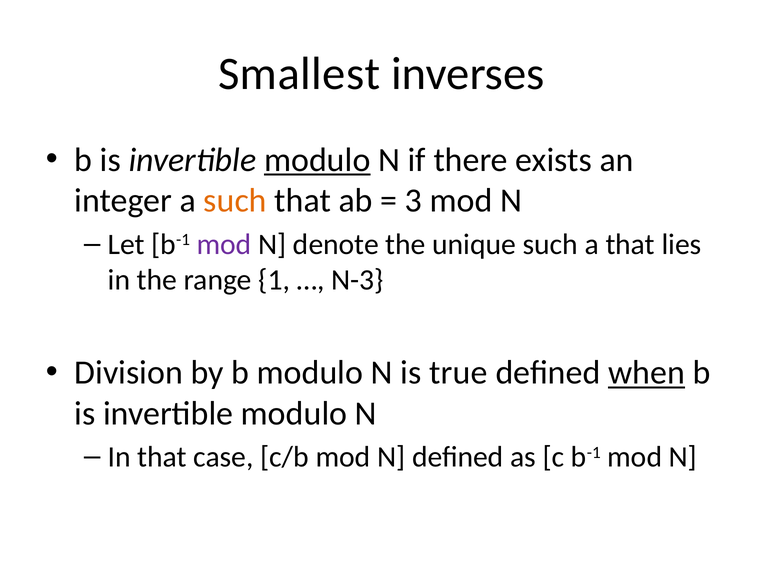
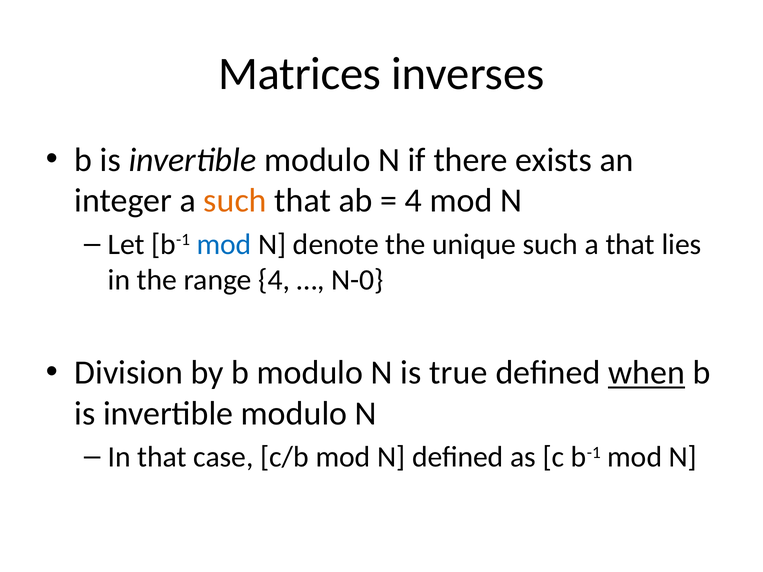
Smallest: Smallest -> Matrices
modulo at (317, 160) underline: present -> none
3 at (413, 201): 3 -> 4
mod at (224, 245) colour: purple -> blue
range 1: 1 -> 4
N-3: N-3 -> N-0
